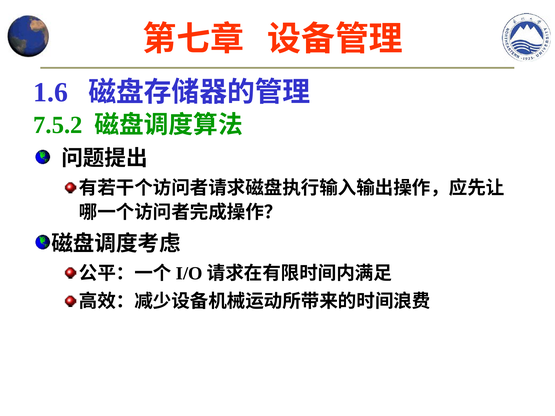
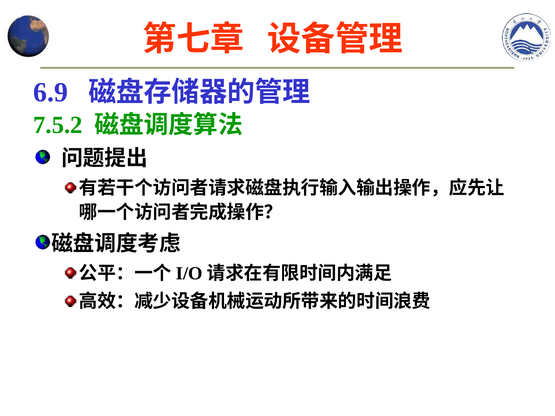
1.6: 1.6 -> 6.9
